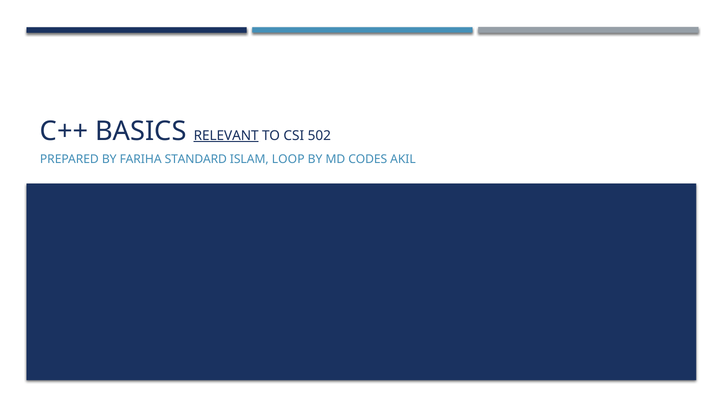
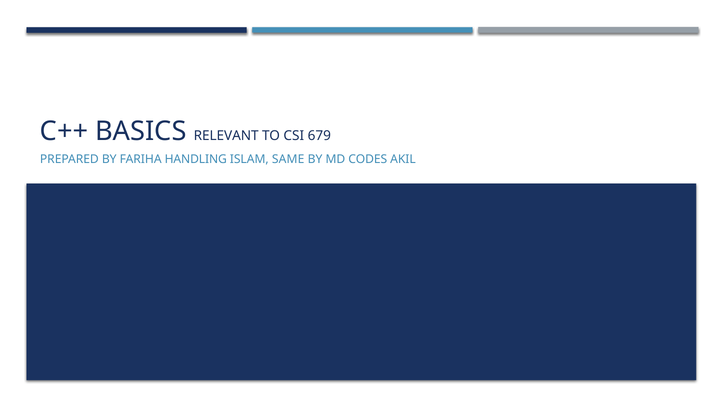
RELEVANT underline: present -> none
502: 502 -> 679
STANDARD: STANDARD -> HANDLING
LOOP: LOOP -> SAME
